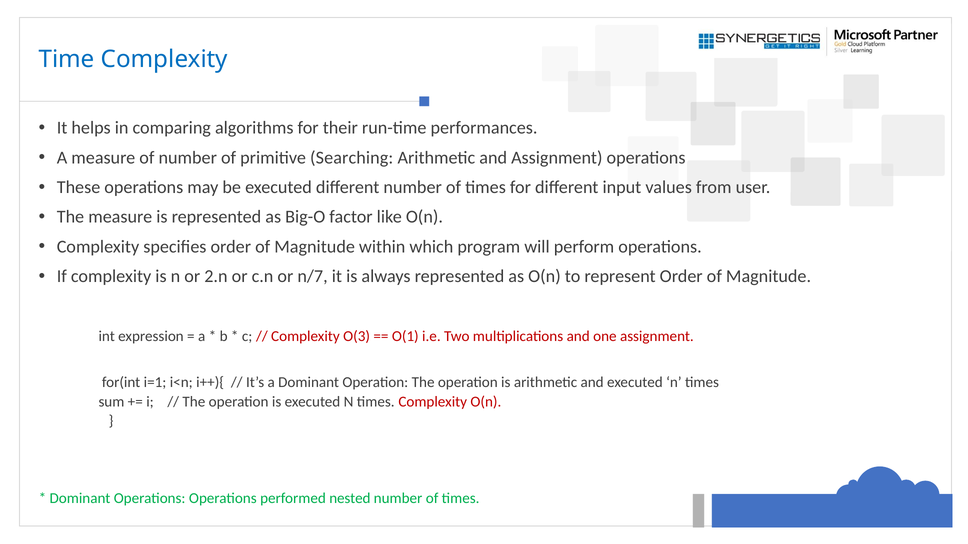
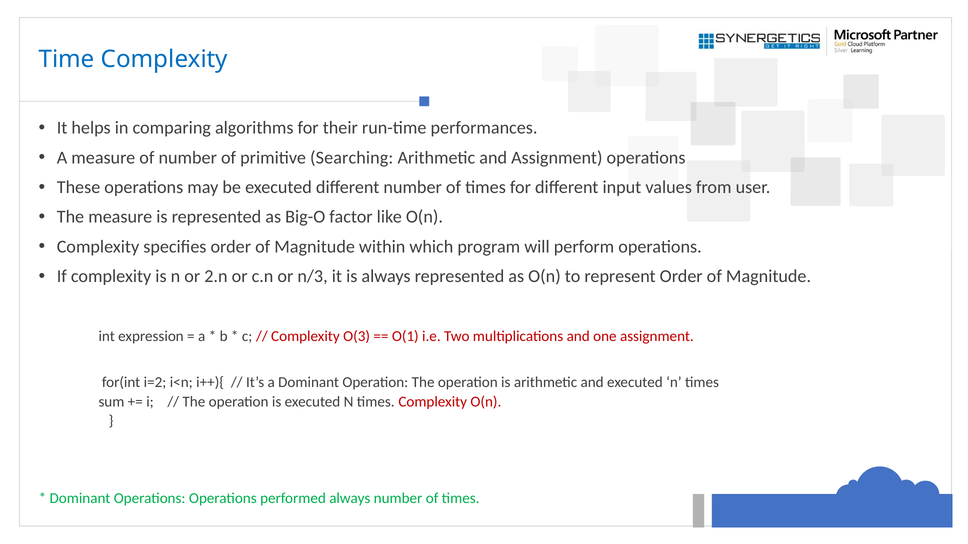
n/7: n/7 -> n/3
i=1: i=1 -> i=2
performed nested: nested -> always
